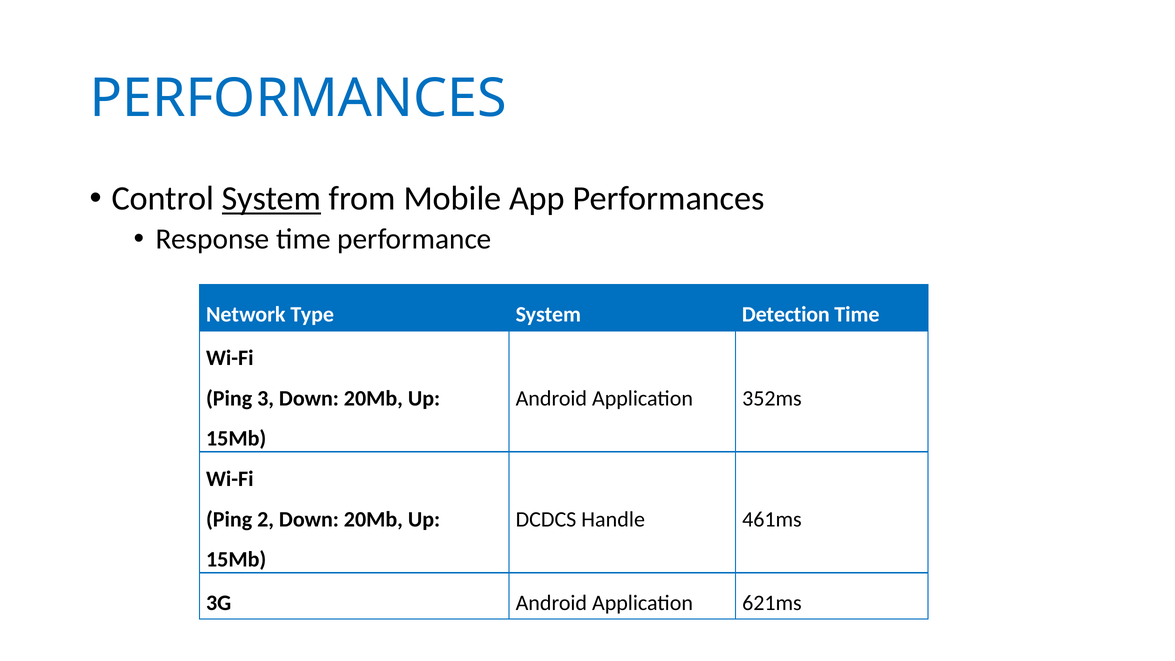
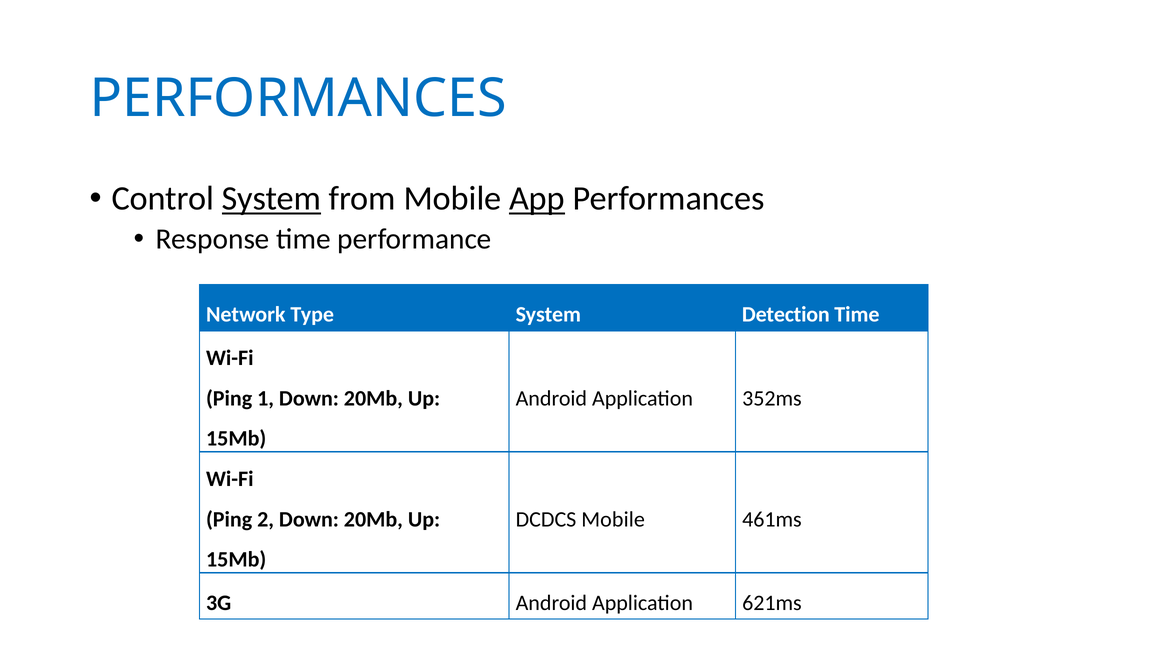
App underline: none -> present
3: 3 -> 1
DCDCS Handle: Handle -> Mobile
